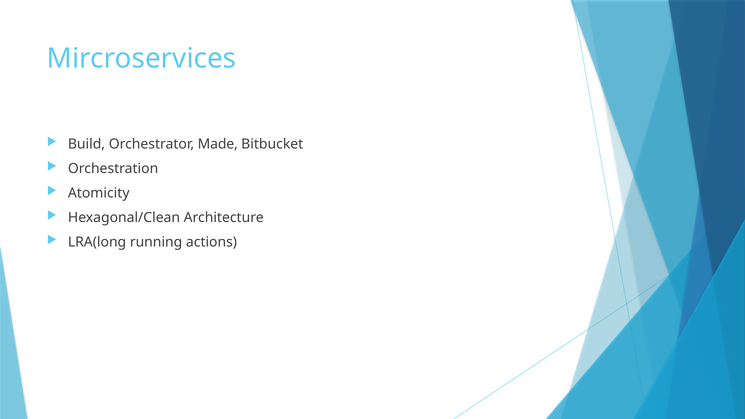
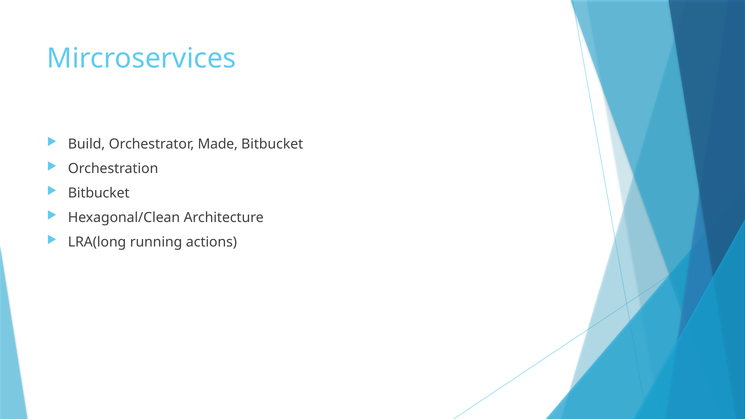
Atomicity at (99, 193): Atomicity -> Bitbucket
